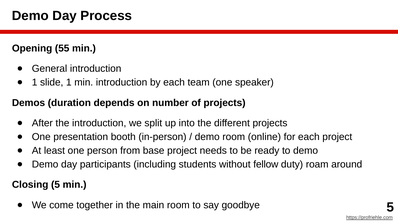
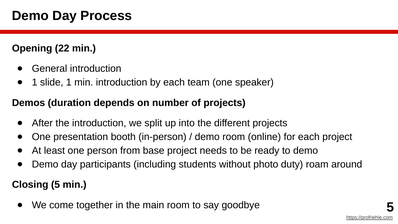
55: 55 -> 22
fellow: fellow -> photo
